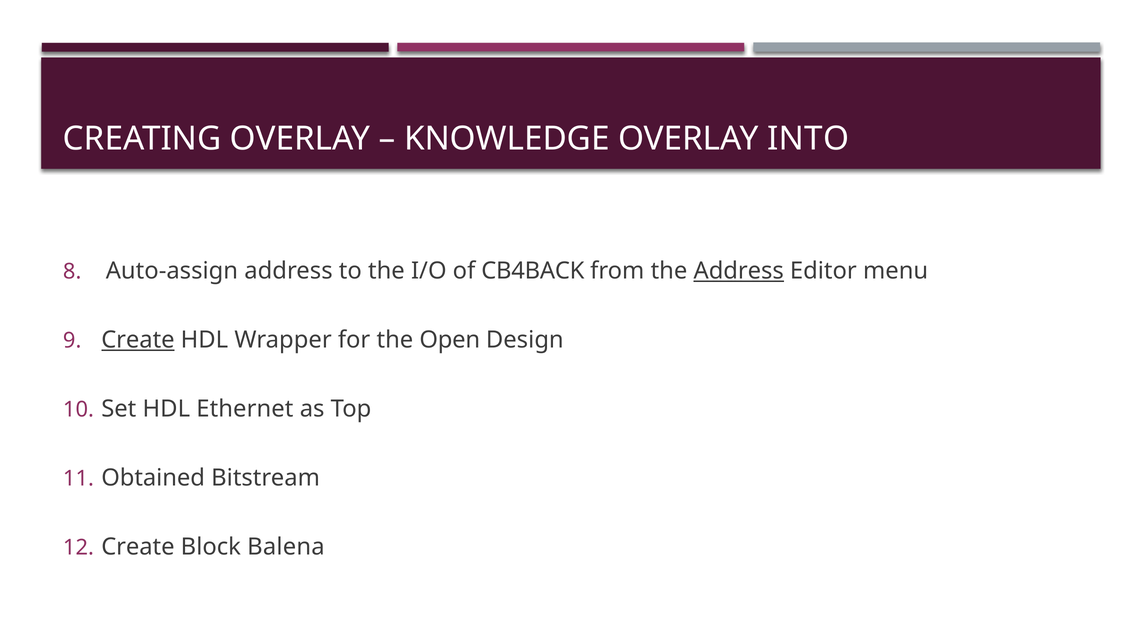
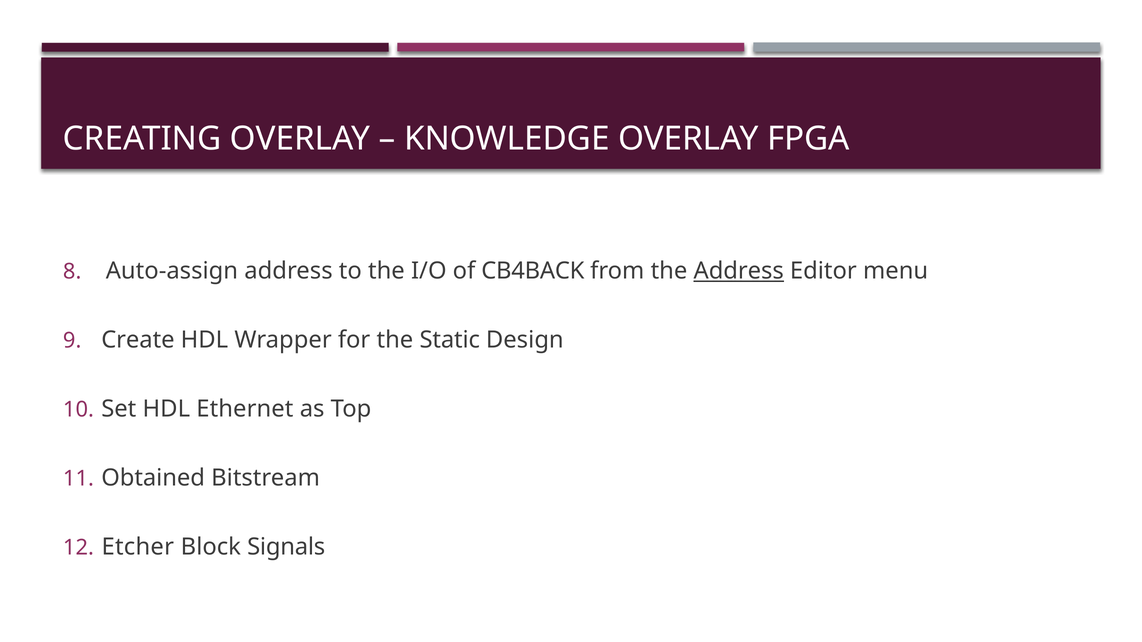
INTO: INTO -> FPGA
Create at (138, 340) underline: present -> none
Open: Open -> Static
Create at (138, 547): Create -> Etcher
Balena: Balena -> Signals
